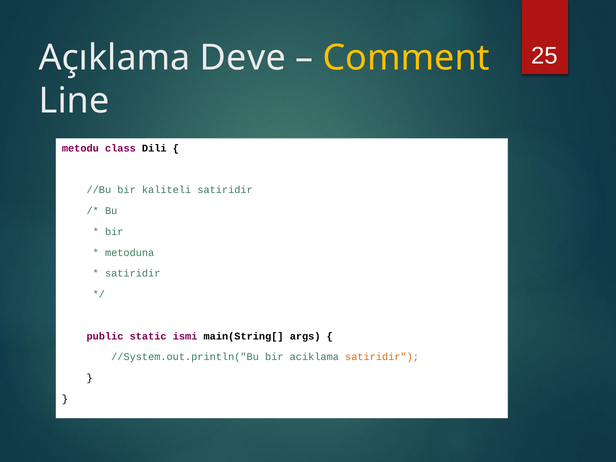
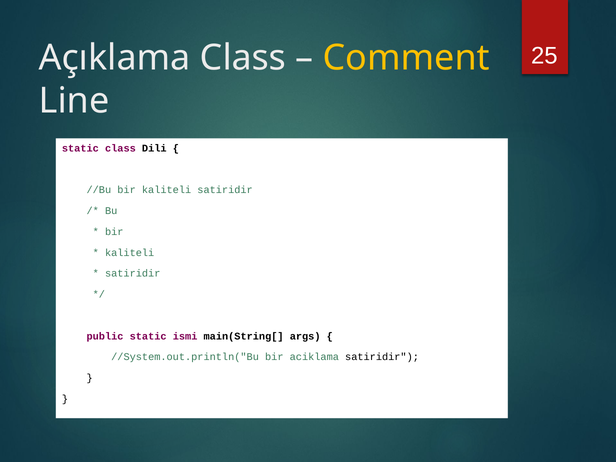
Açıklama Deve: Deve -> Class
metodu at (80, 148): metodu -> static
metoduna at (130, 253): metoduna -> kaliteli
satiridir at (382, 357) colour: orange -> black
